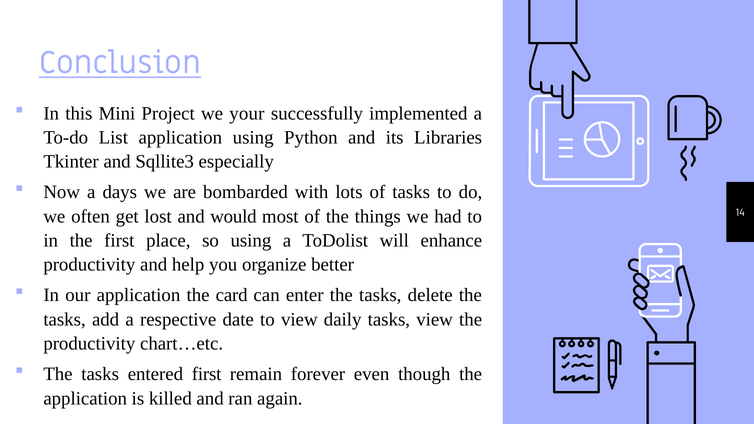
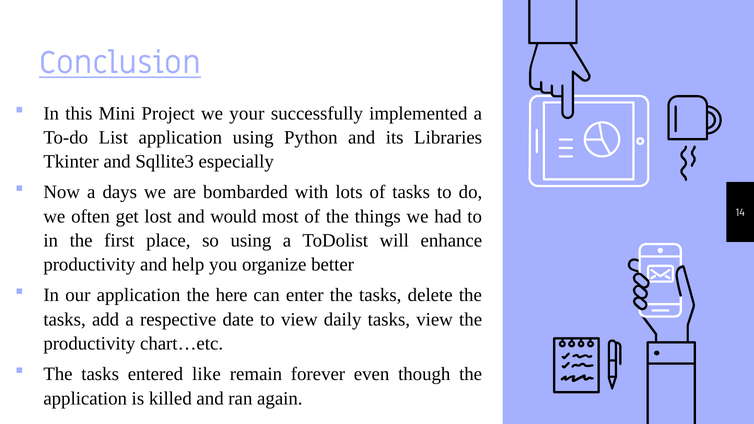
card: card -> here
entered first: first -> like
